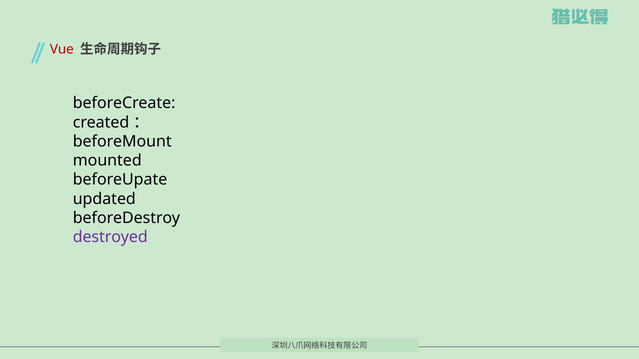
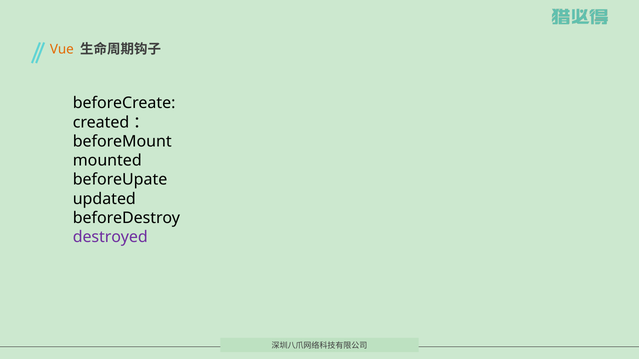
Vue colour: red -> orange
